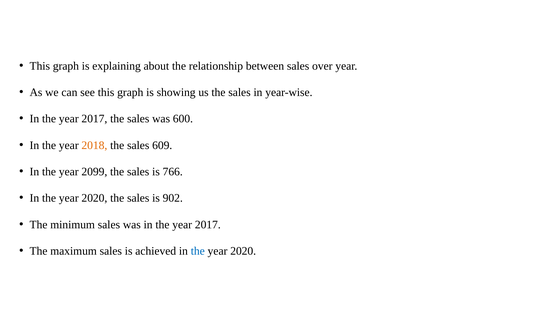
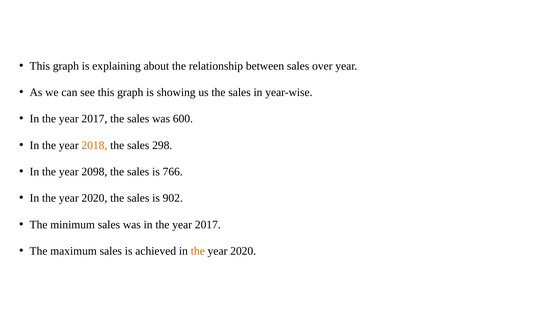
609: 609 -> 298
2099: 2099 -> 2098
the at (198, 251) colour: blue -> orange
